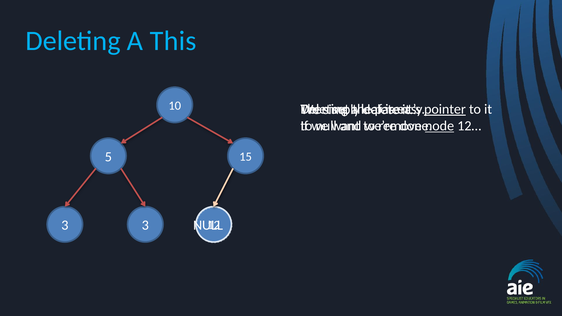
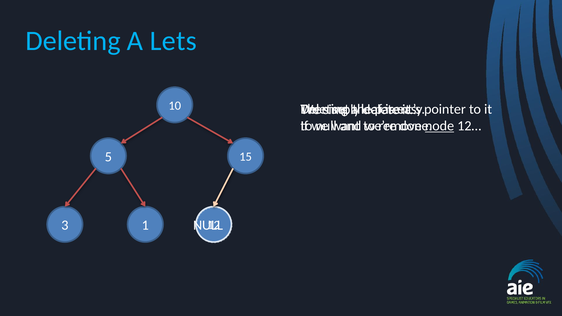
This: This -> Lets
pointer underline: present -> none
3 3: 3 -> 1
